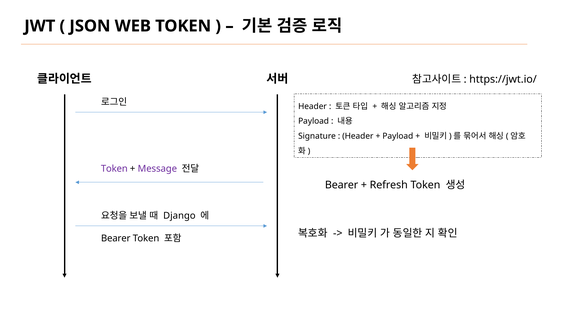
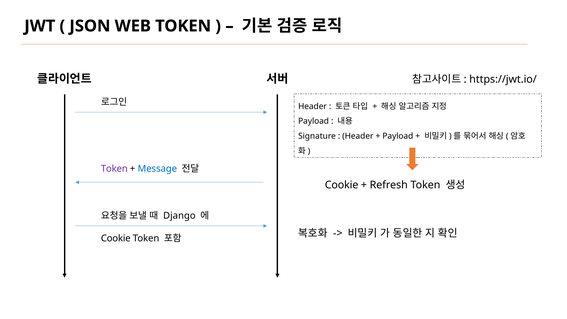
Message colour: purple -> blue
Bearer at (342, 185): Bearer -> Cookie
Bearer at (116, 238): Bearer -> Cookie
